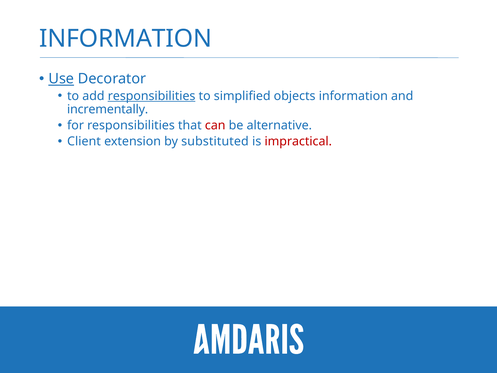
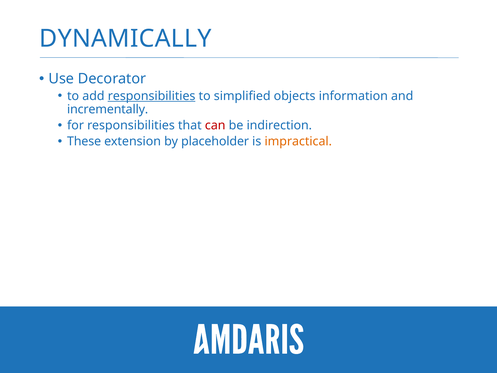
INFORMATION at (126, 39): INFORMATION -> DYNAMICALLY
Use underline: present -> none
alternative: alternative -> indirection
Client: Client -> These
substituted: substituted -> placeholder
impractical colour: red -> orange
